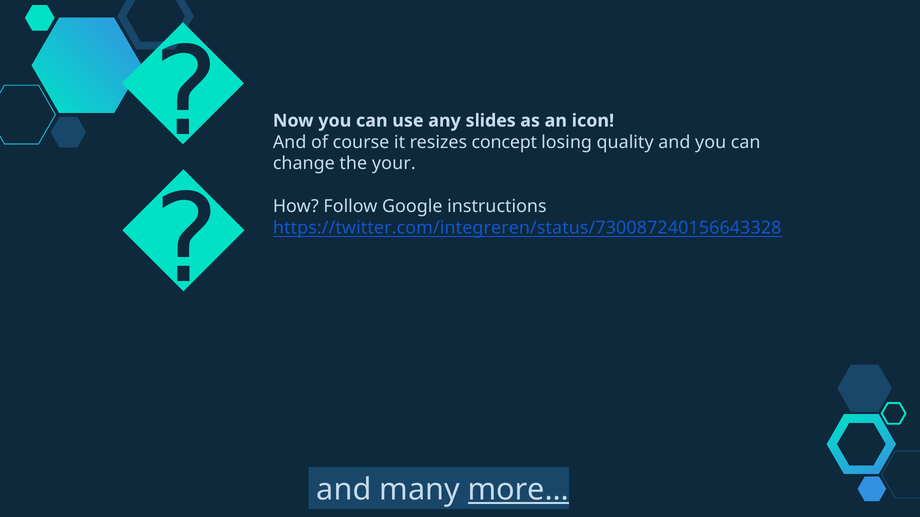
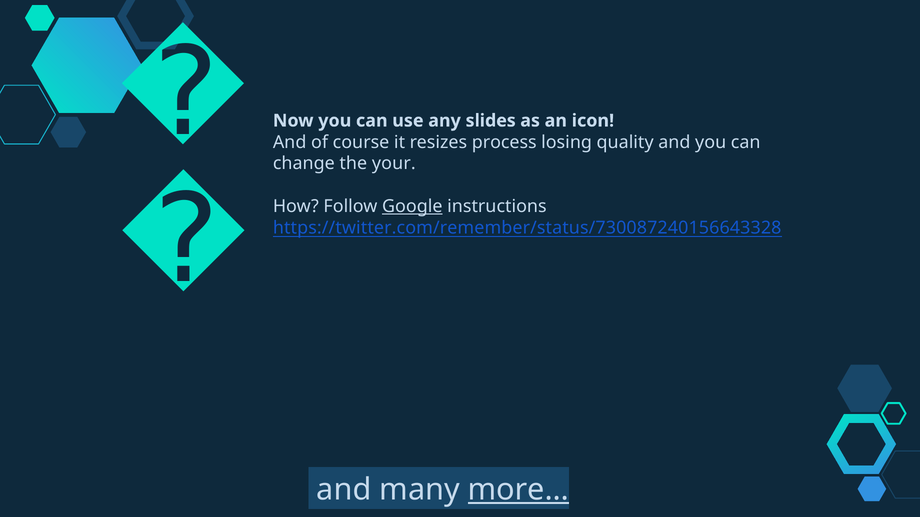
concept: concept -> process
Google underline: none -> present
https://twitter.com/integreren/status/730087240156643328: https://twitter.com/integreren/status/730087240156643328 -> https://twitter.com/remember/status/730087240156643328
